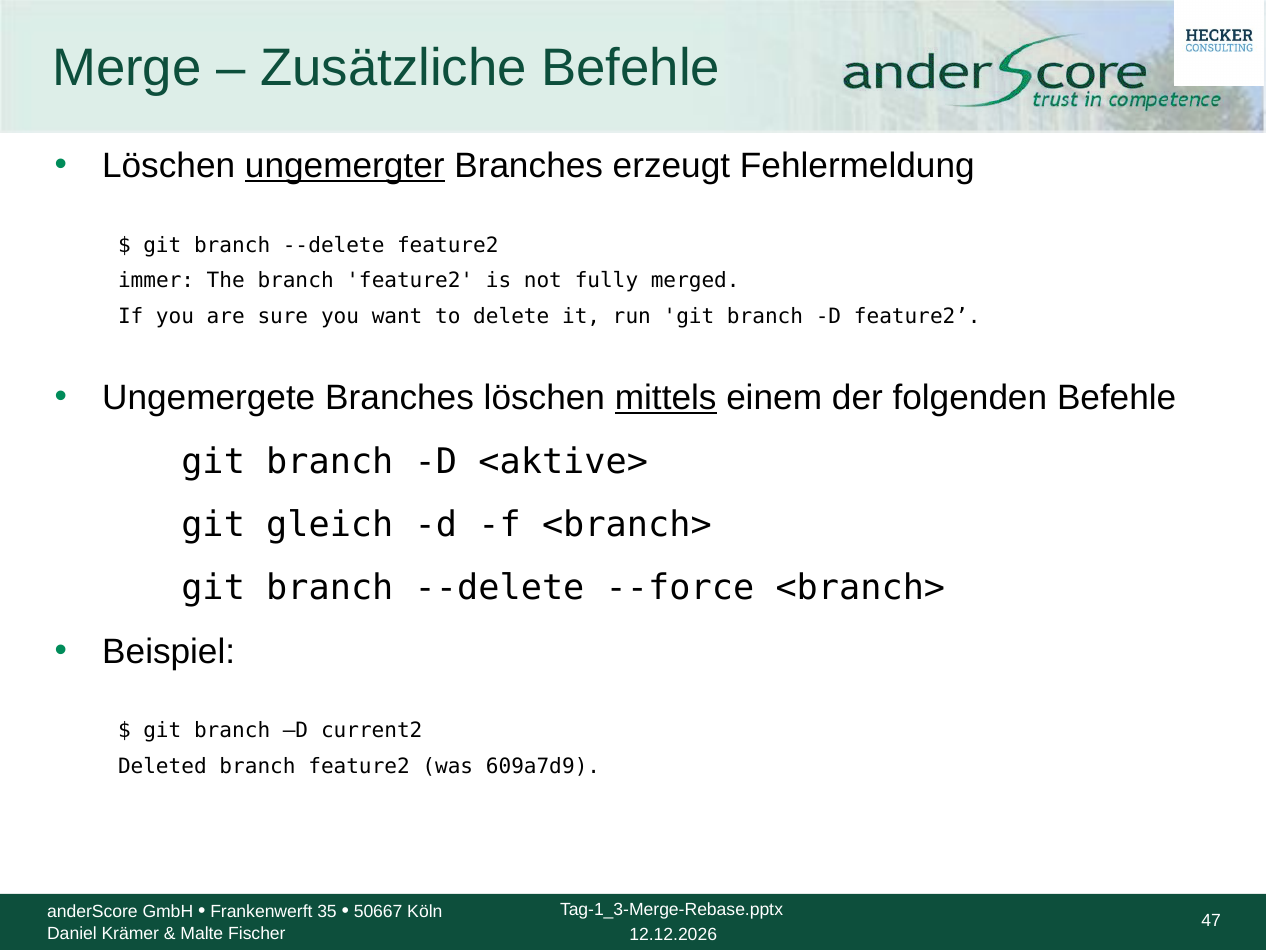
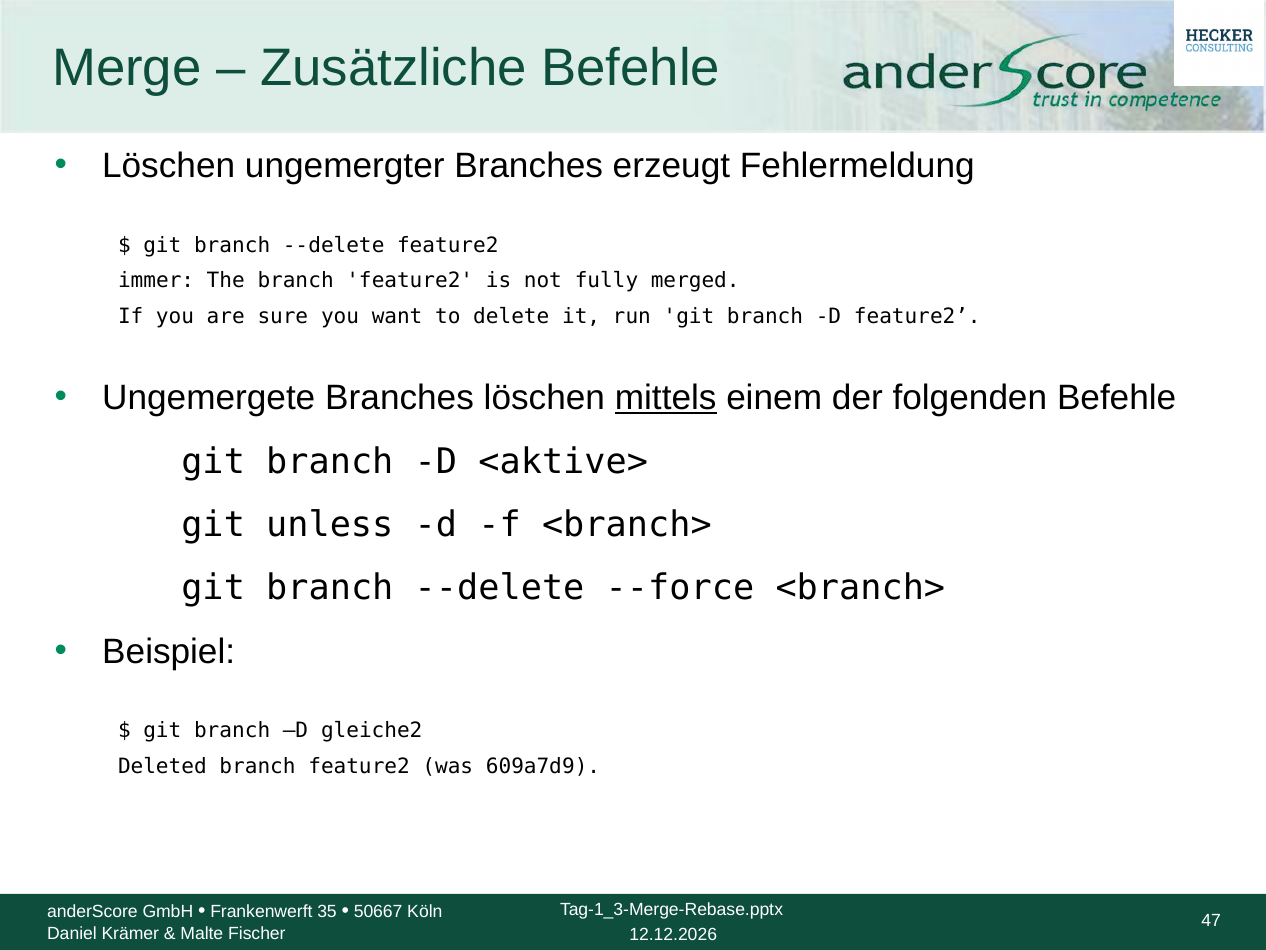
ungemergter underline: present -> none
gleich: gleich -> unless
current2: current2 -> gleiche2
